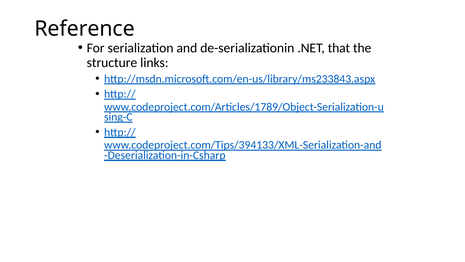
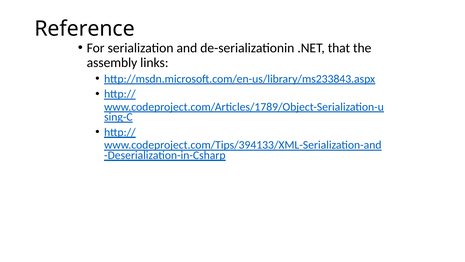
structure: structure -> assembly
